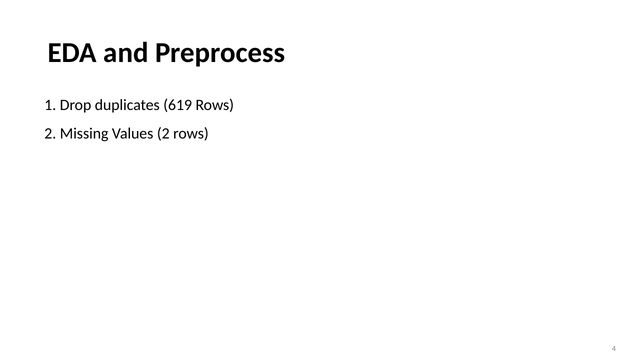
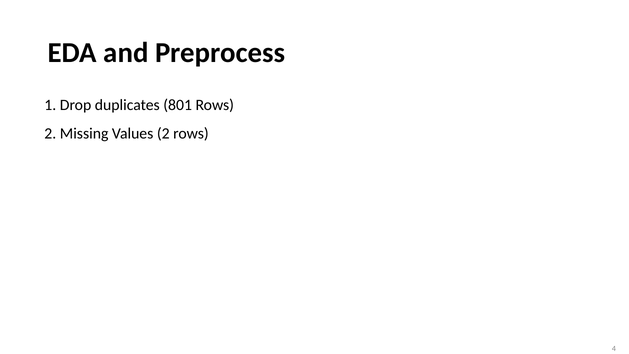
619: 619 -> 801
